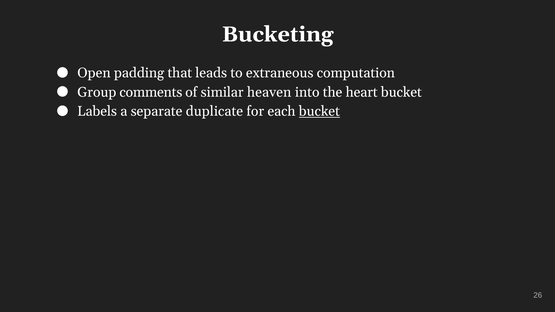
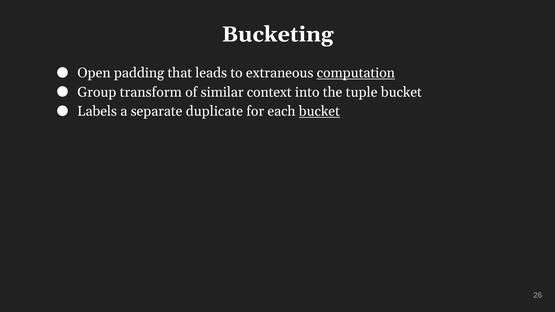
computation underline: none -> present
comments: comments -> transform
heaven: heaven -> context
heart: heart -> tuple
